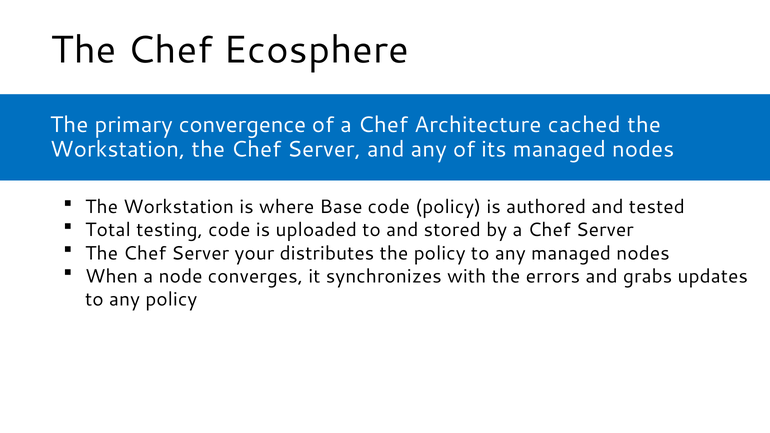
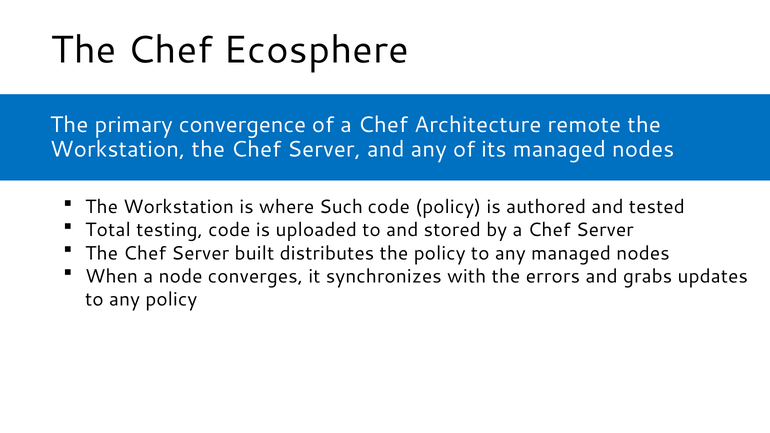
cached: cached -> remote
Base: Base -> Such
your: your -> built
